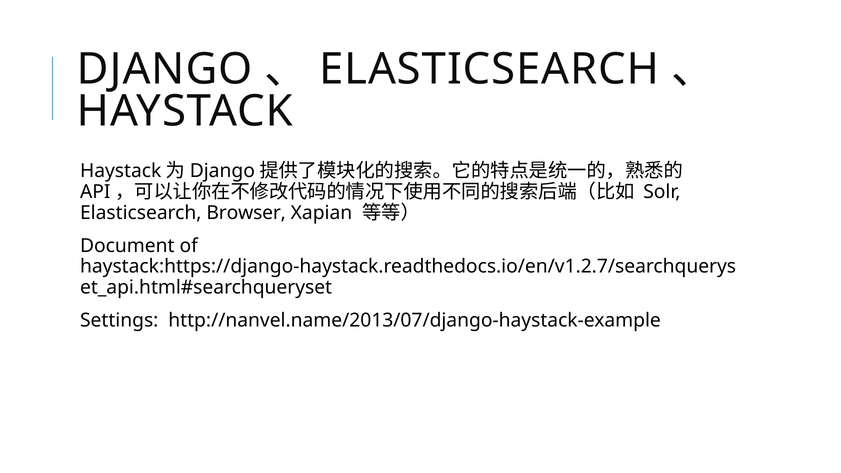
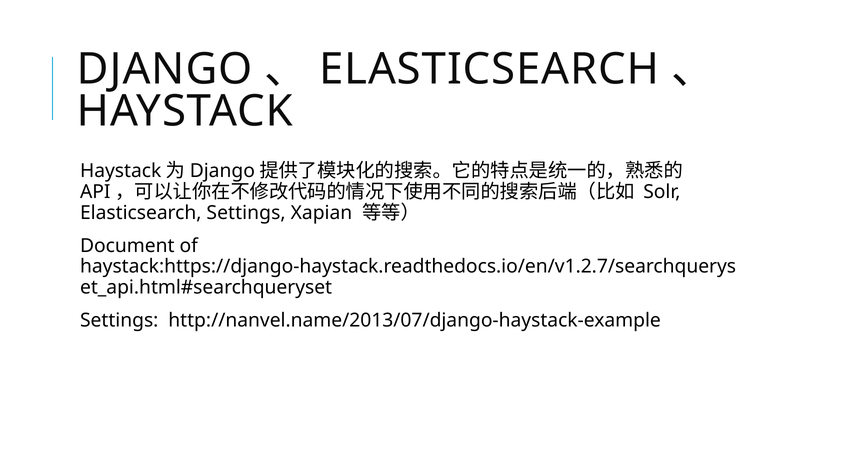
Elasticsearch Browser: Browser -> Settings
